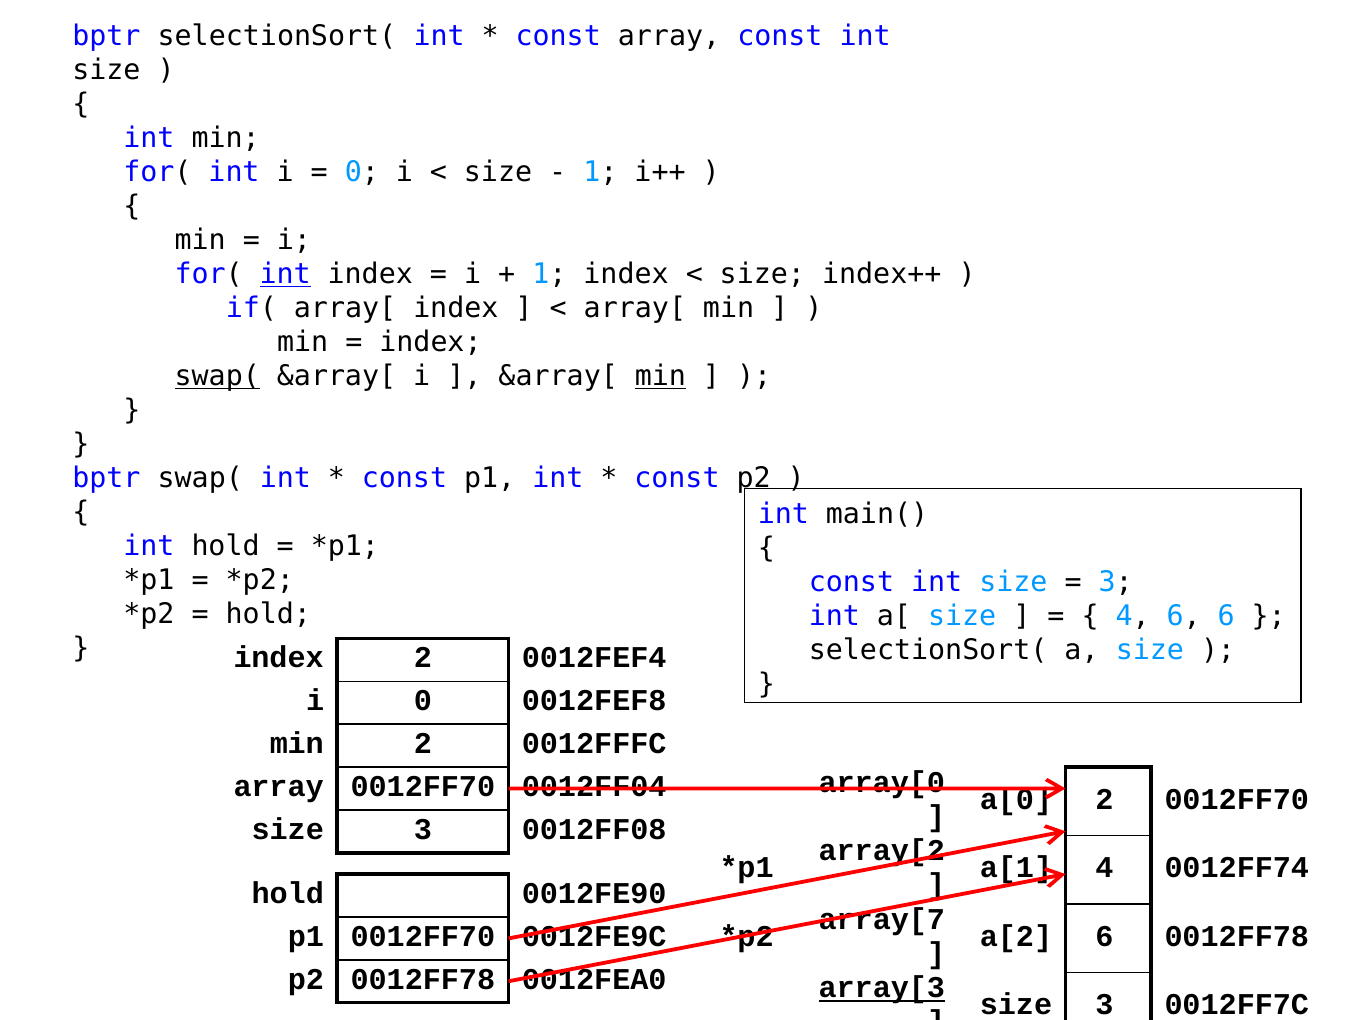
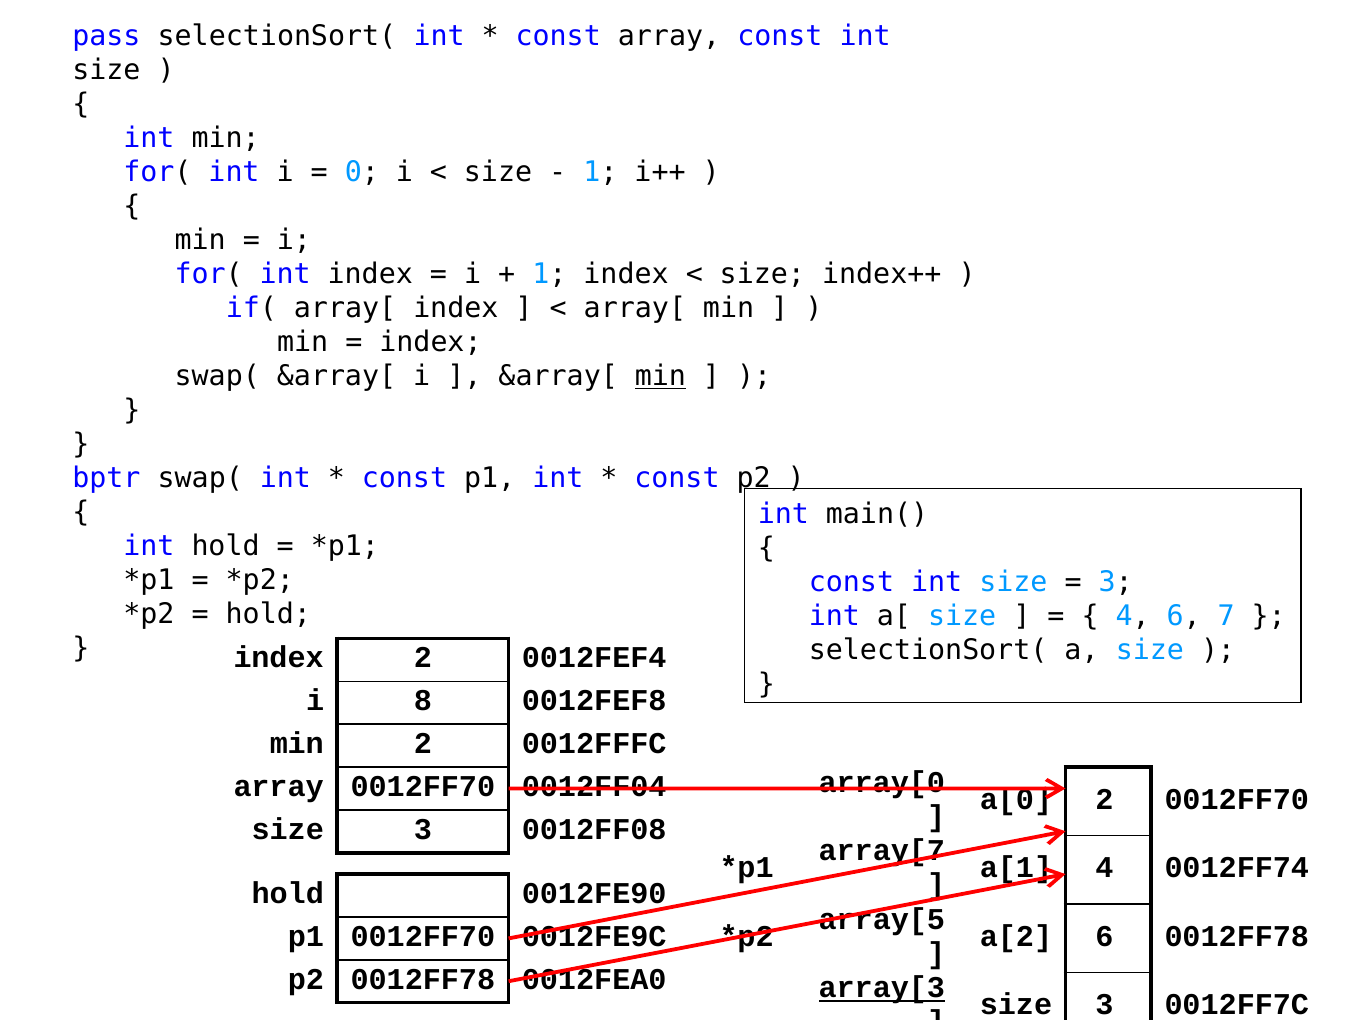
bptr at (106, 36): bptr -> pass
int at (285, 274) underline: present -> none
swap( at (217, 376) underline: present -> none
6 6: 6 -> 7
i 0: 0 -> 8
array[2: array[2 -> array[7
array[7: array[7 -> array[5
